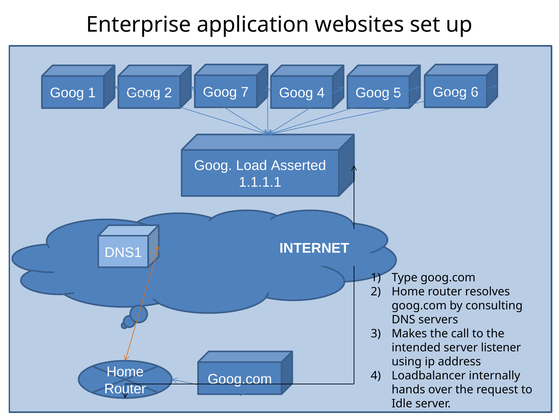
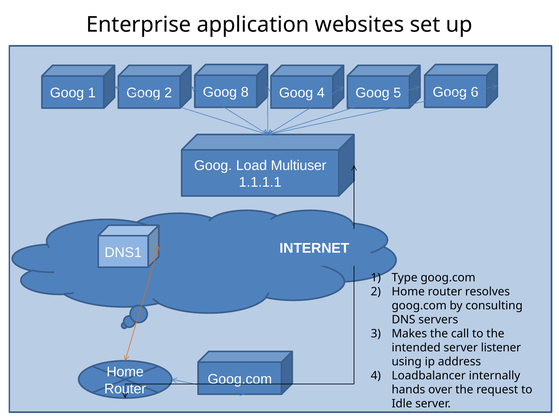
7: 7 -> 8
Asserted: Asserted -> Multiuser
